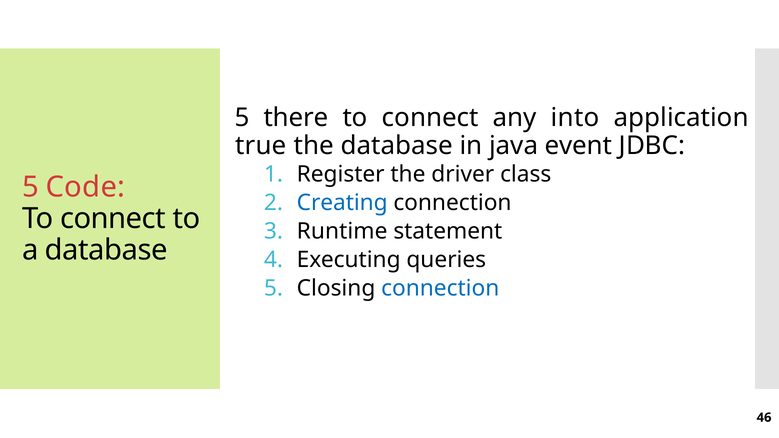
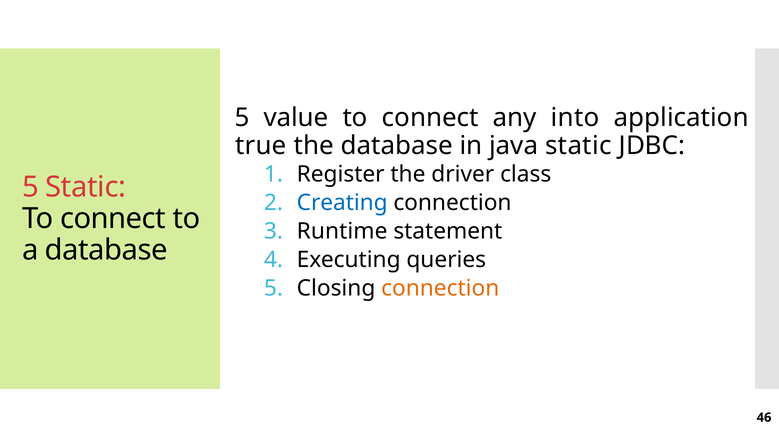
there: there -> value
java event: event -> static
5 Code: Code -> Static
connection at (440, 288) colour: blue -> orange
